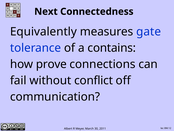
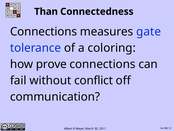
Next: Next -> Than
Equivalently at (43, 32): Equivalently -> Connections
contains: contains -> coloring
